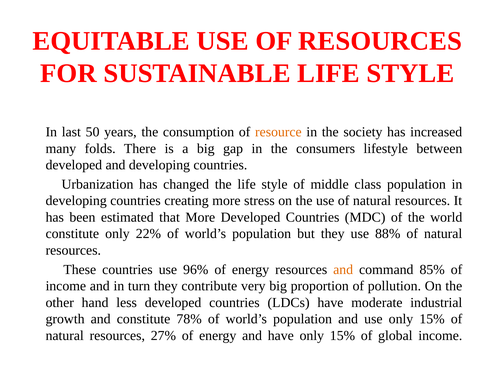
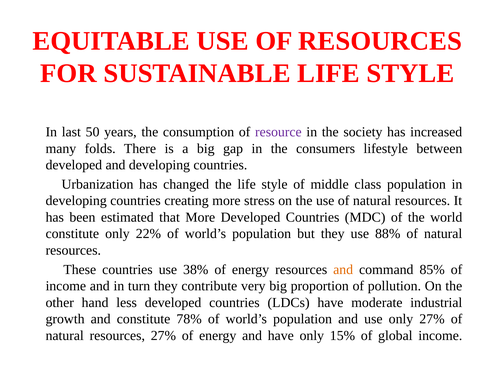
resource colour: orange -> purple
96%: 96% -> 38%
use only 15%: 15% -> 27%
